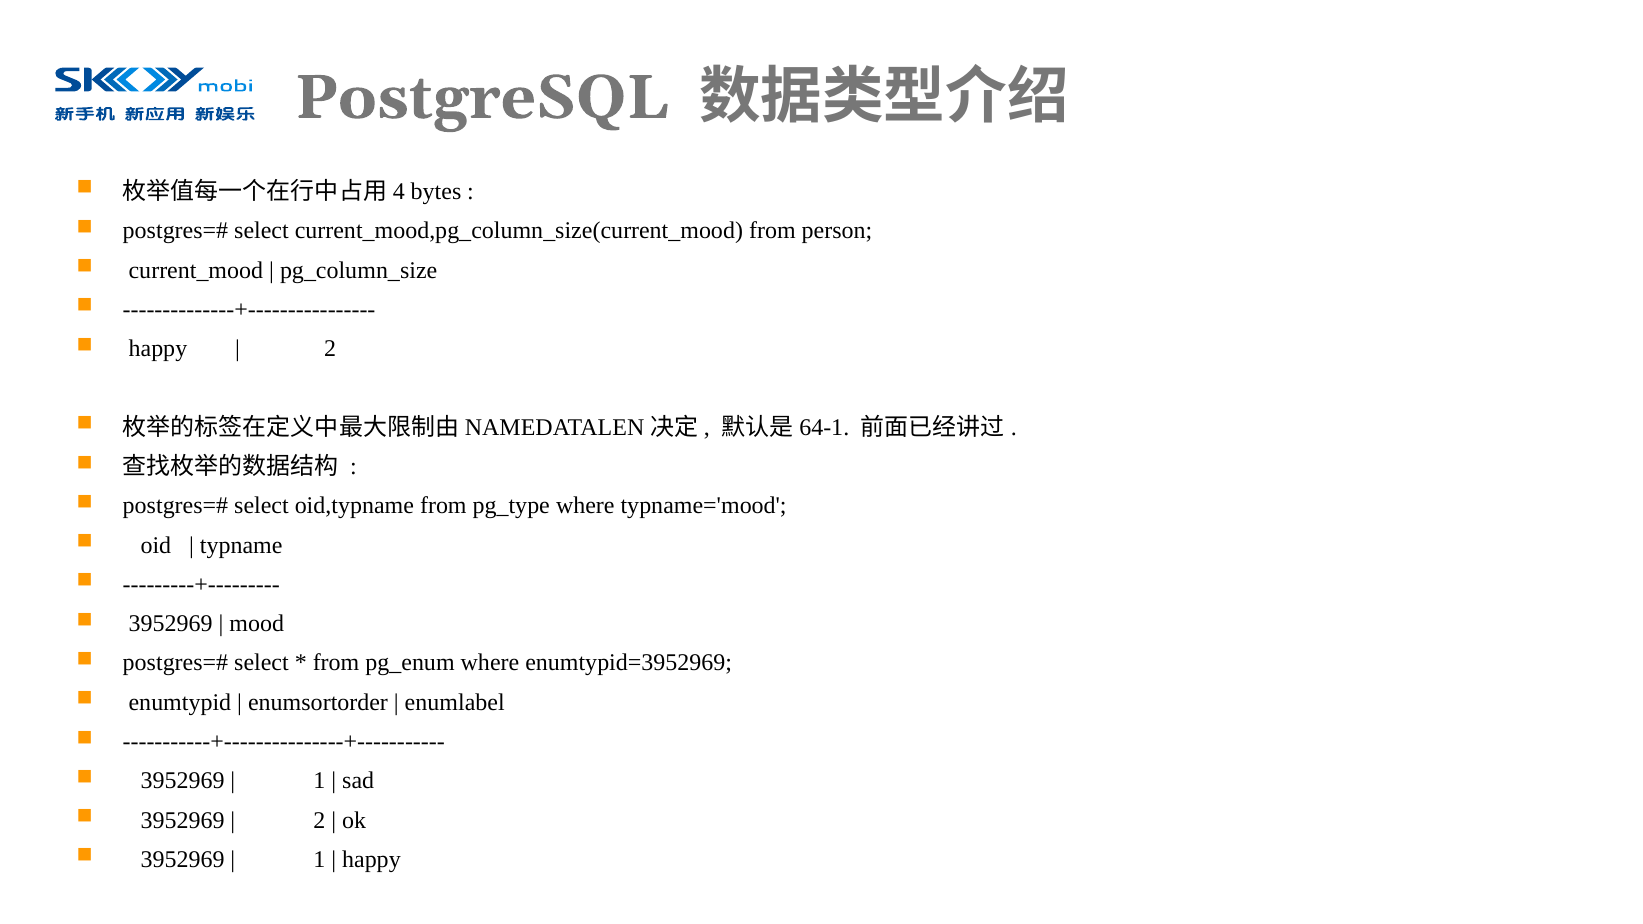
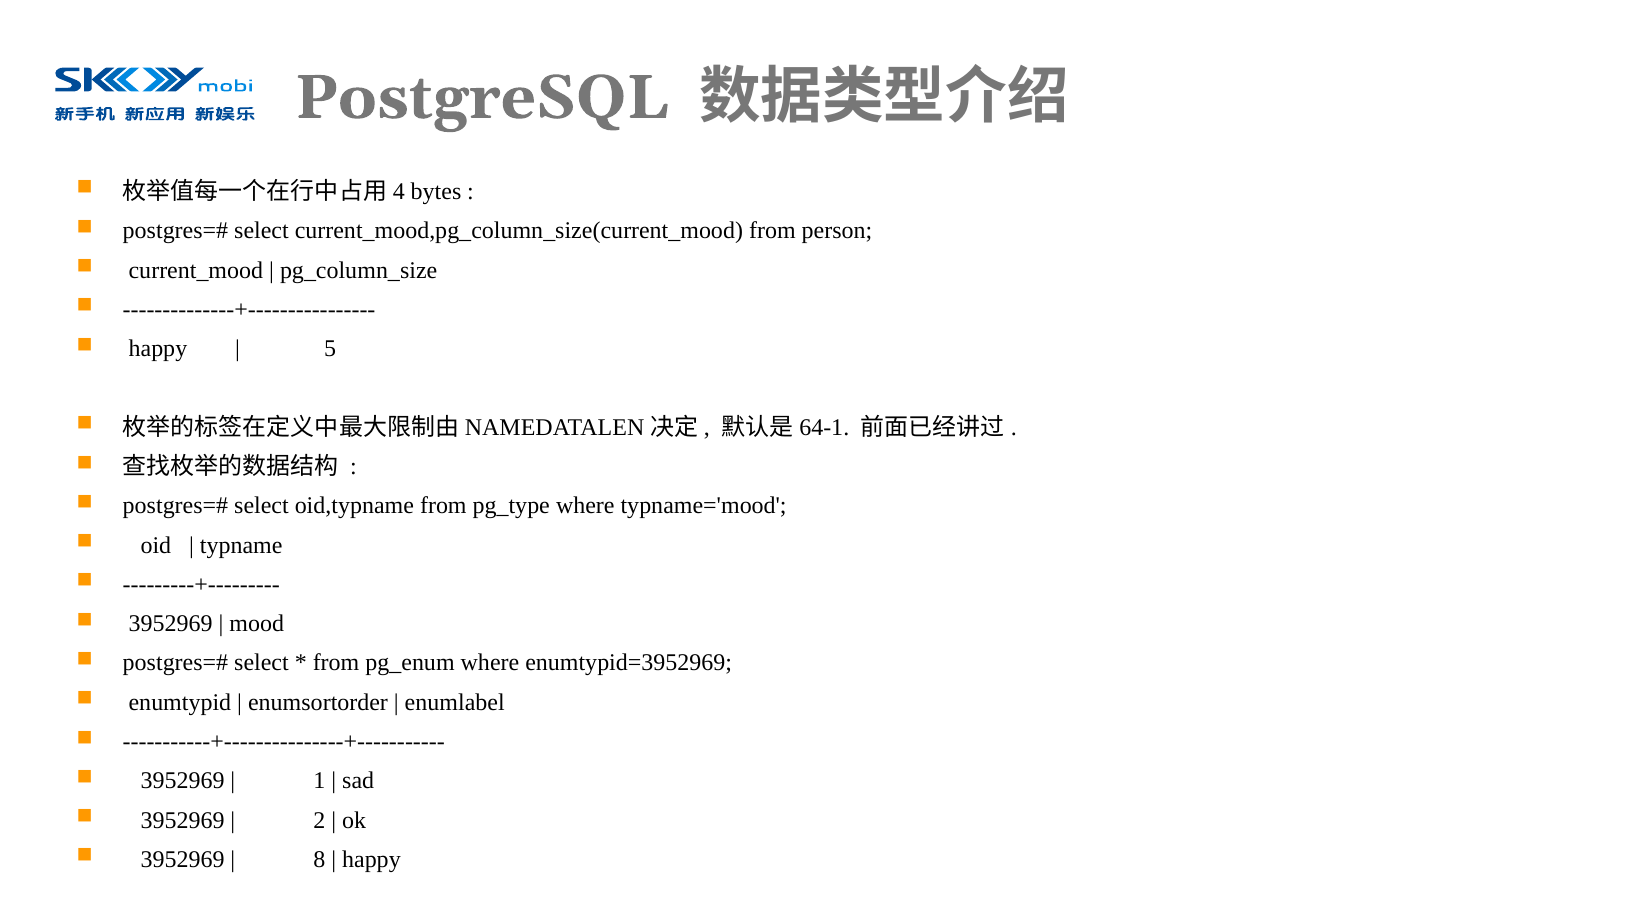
2 at (330, 349): 2 -> 5
1 at (319, 860): 1 -> 8
